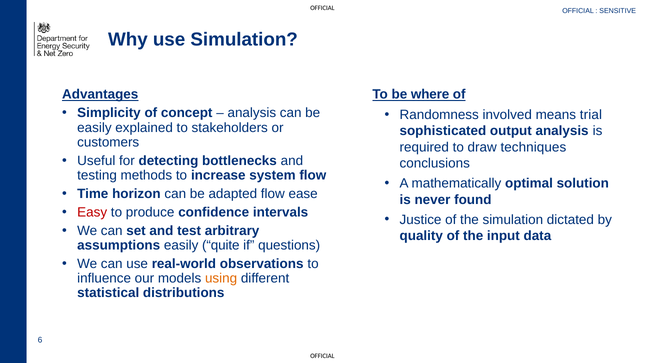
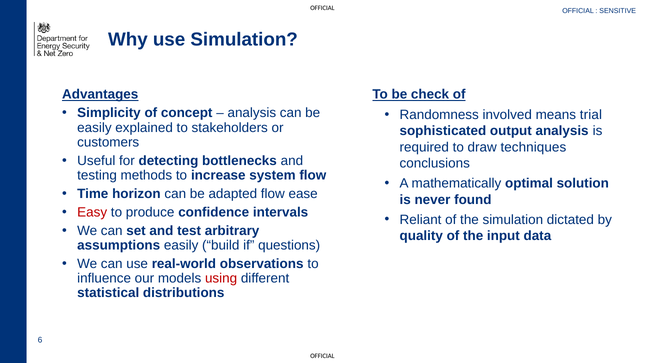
where: where -> check
Justice: Justice -> Reliant
quite: quite -> build
using colour: orange -> red
